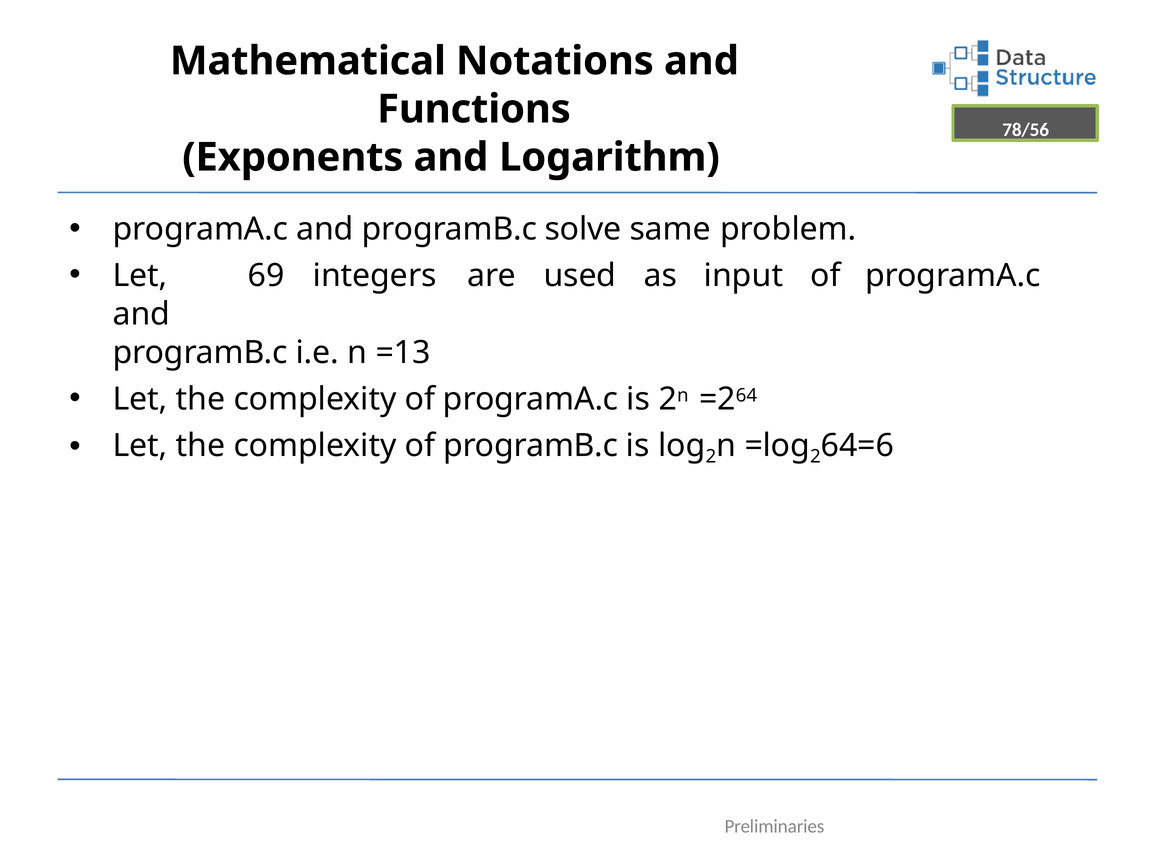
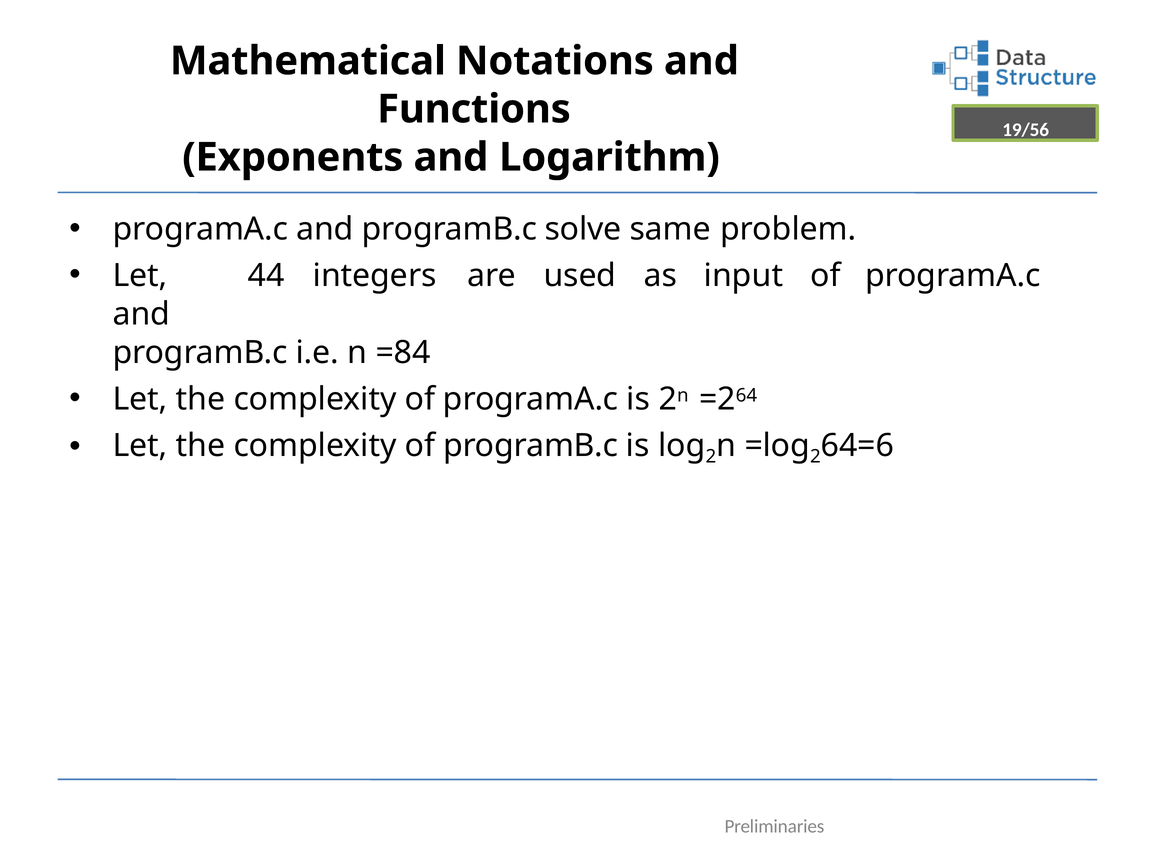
78/56: 78/56 -> 19/56
69: 69 -> 44
=13: =13 -> =84
